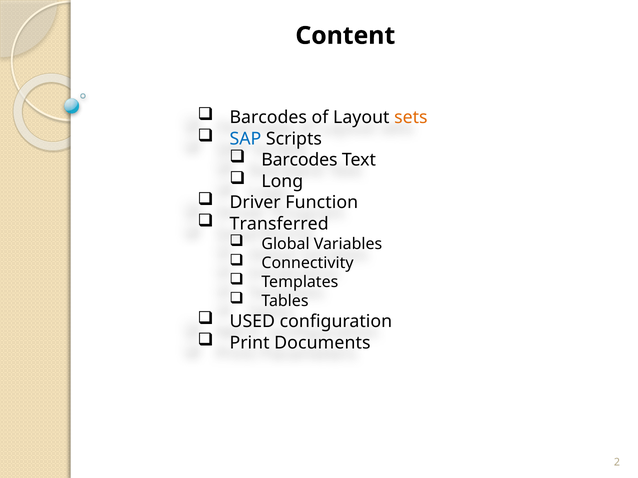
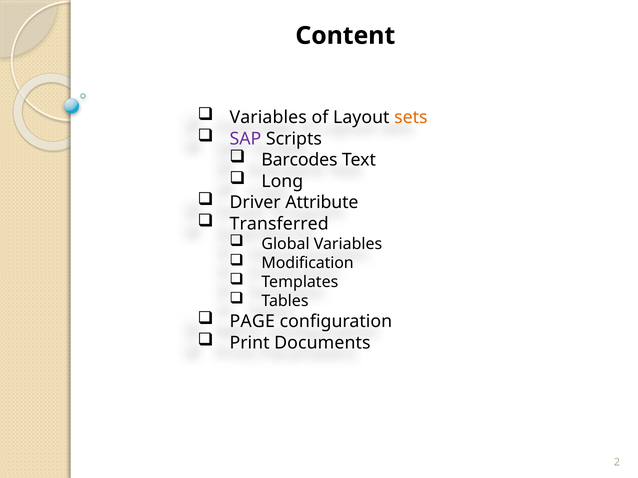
Barcodes at (268, 118): Barcodes -> Variables
SAP colour: blue -> purple
Function: Function -> Attribute
Connectivity: Connectivity -> Modification
USED: USED -> PAGE
